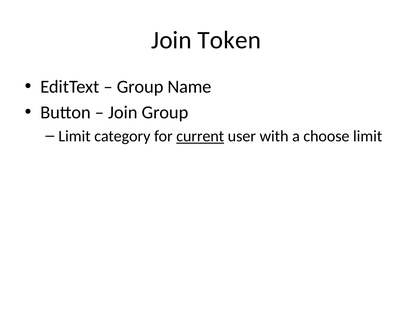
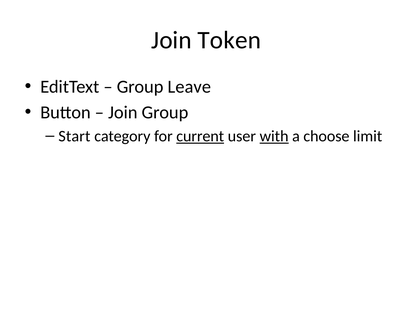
Name: Name -> Leave
Limit at (75, 136): Limit -> Start
with underline: none -> present
